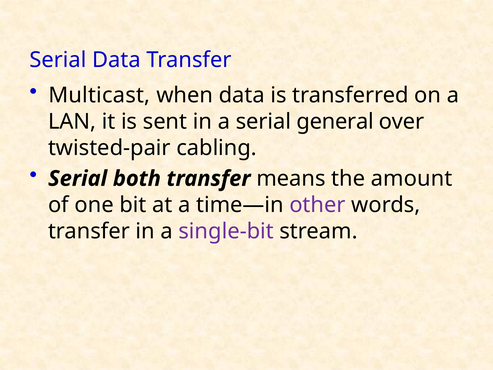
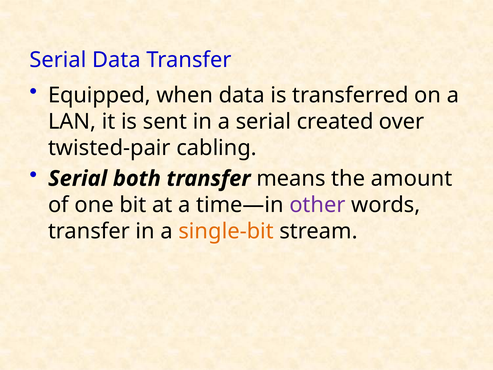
Multicast: Multicast -> Equipped
general: general -> created
single-bit colour: purple -> orange
